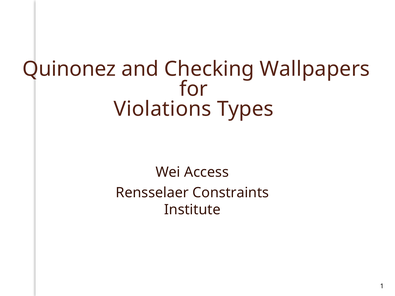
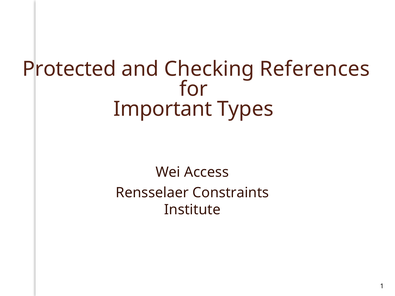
Quinonez: Quinonez -> Protected
Wallpapers: Wallpapers -> References
Violations: Violations -> Important
